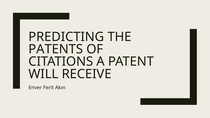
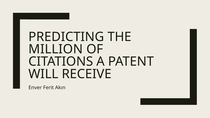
PATENTS: PATENTS -> MILLION
